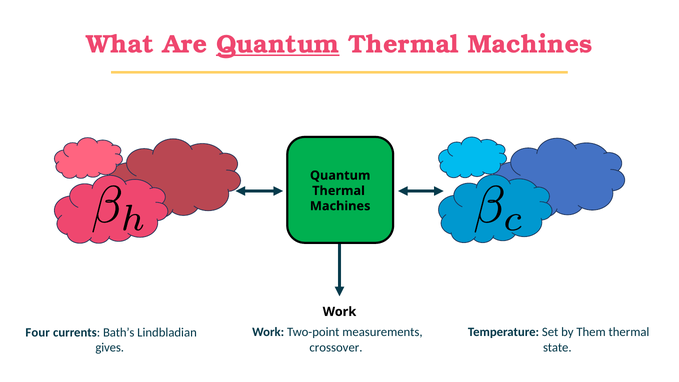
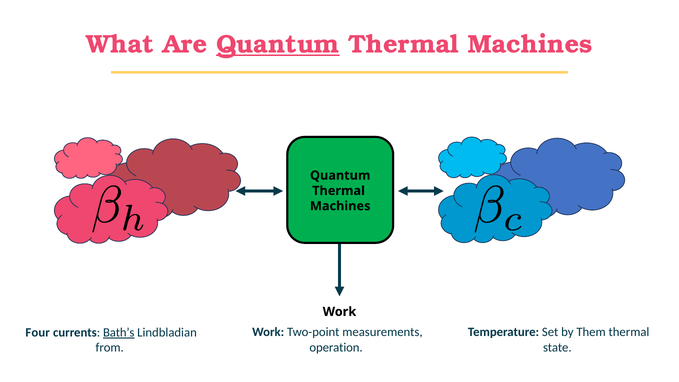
Bath’s underline: none -> present
crossover: crossover -> operation
gives: gives -> from
